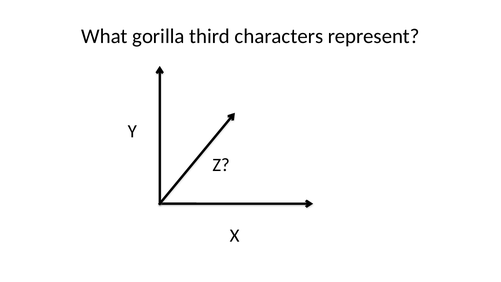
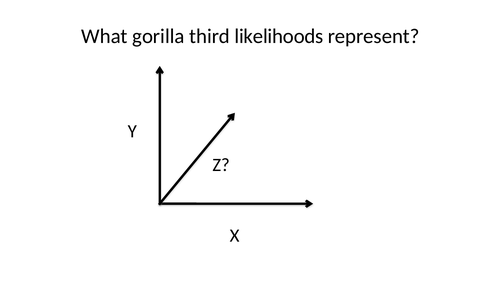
characters: characters -> likelihoods
